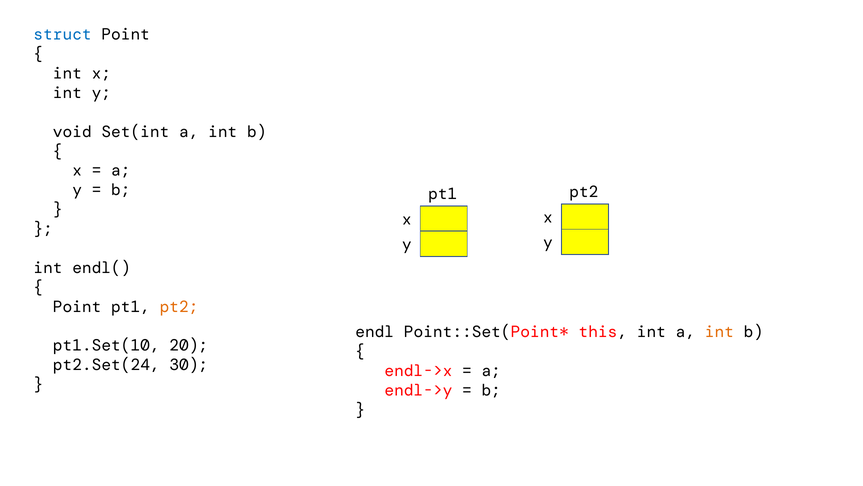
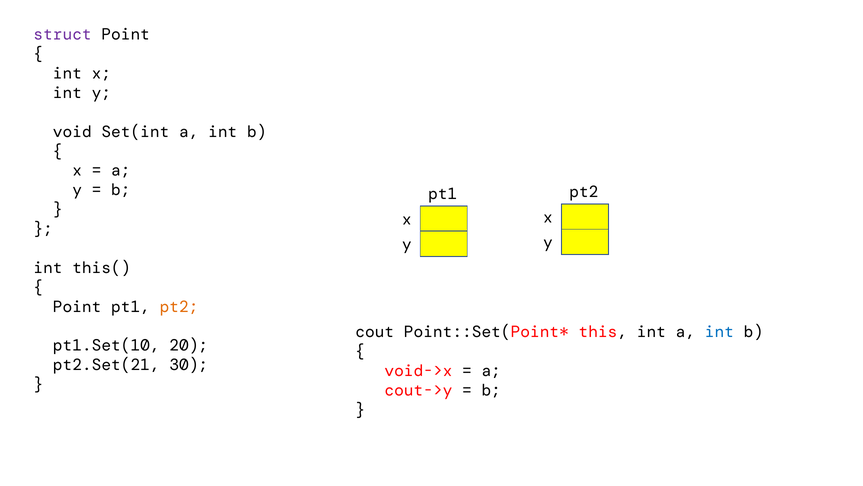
struct colour: blue -> purple
endl(: endl( -> this(
endl: endl -> cout
int at (719, 332) colour: orange -> blue
pt2.Set(24: pt2.Set(24 -> pt2.Set(21
endl->x: endl->x -> void->x
endl->y: endl->y -> cout->y
